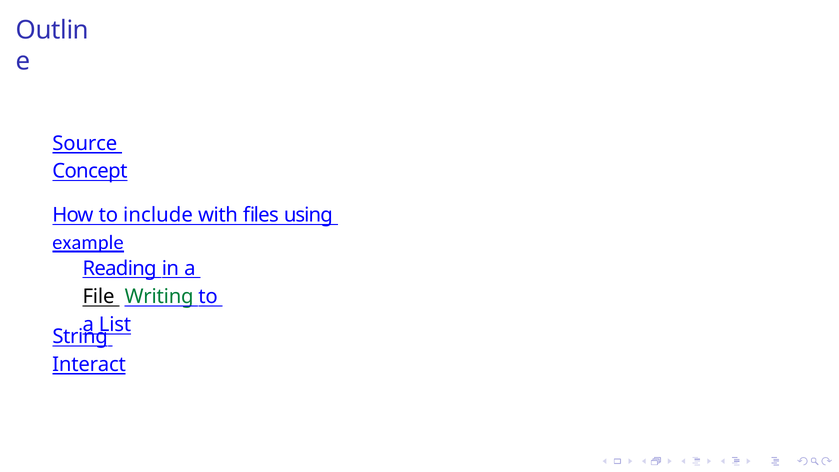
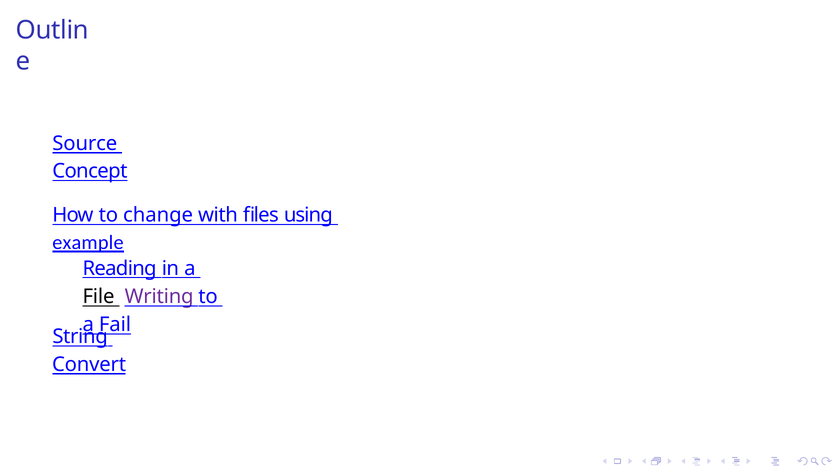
include: include -> change
Writing colour: green -> purple
List: List -> Fail
Interact: Interact -> Convert
